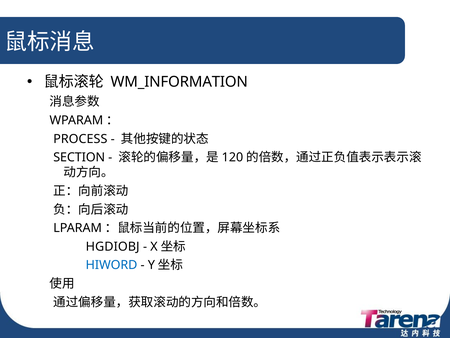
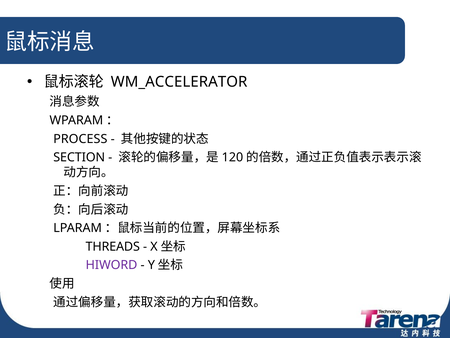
WM_INFORMATION: WM_INFORMATION -> WM_ACCELERATOR
HGDIOBJ: HGDIOBJ -> THREADS
HIWORD colour: blue -> purple
